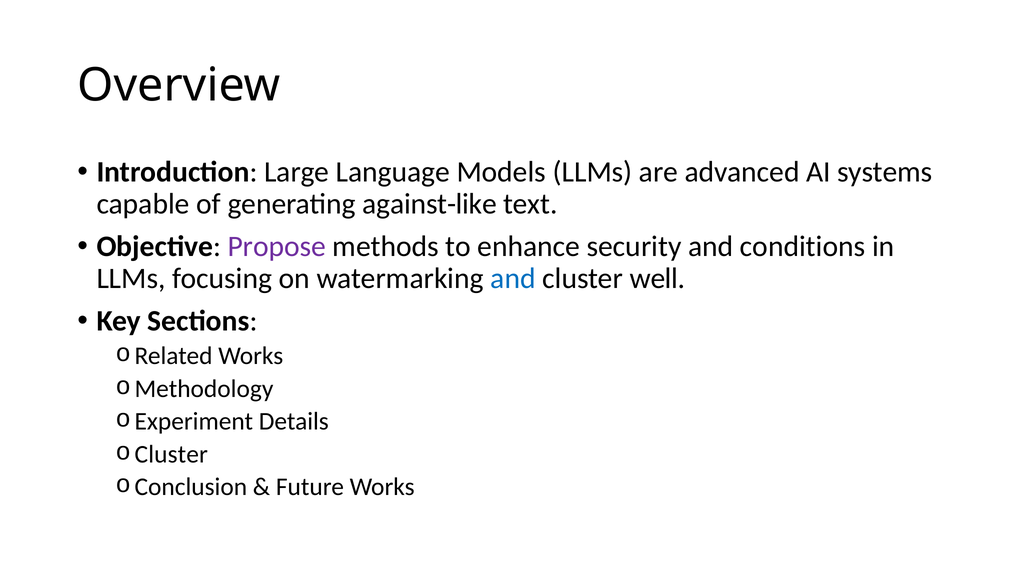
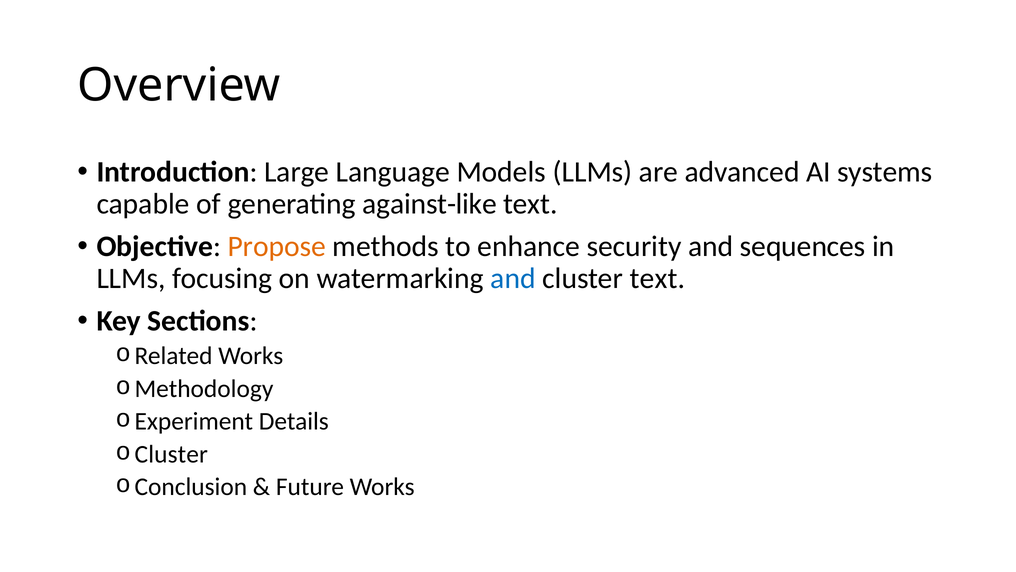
Propose colour: purple -> orange
conditions: conditions -> sequences
cluster well: well -> text
